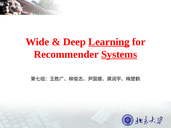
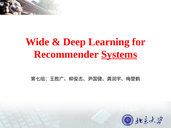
Learning underline: present -> none
